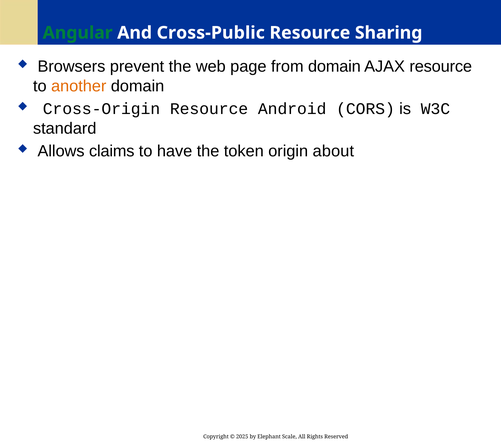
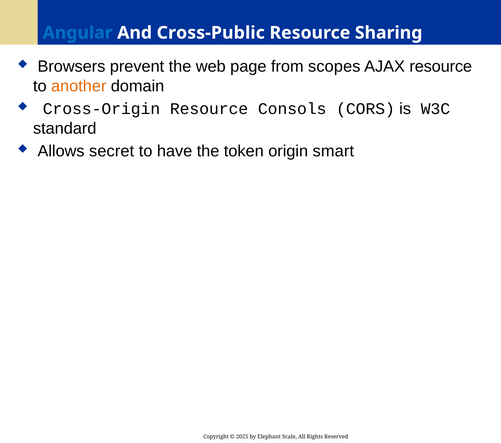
Angular colour: green -> blue
from domain: domain -> scopes
Android: Android -> Consols
claims: claims -> secret
about: about -> smart
